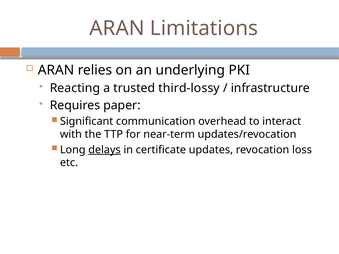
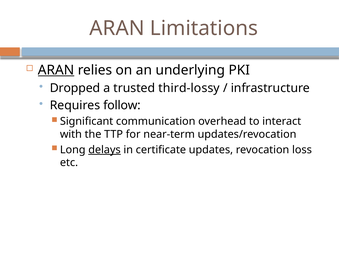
ARAN at (56, 70) underline: none -> present
Reacting: Reacting -> Dropped
paper: paper -> follow
